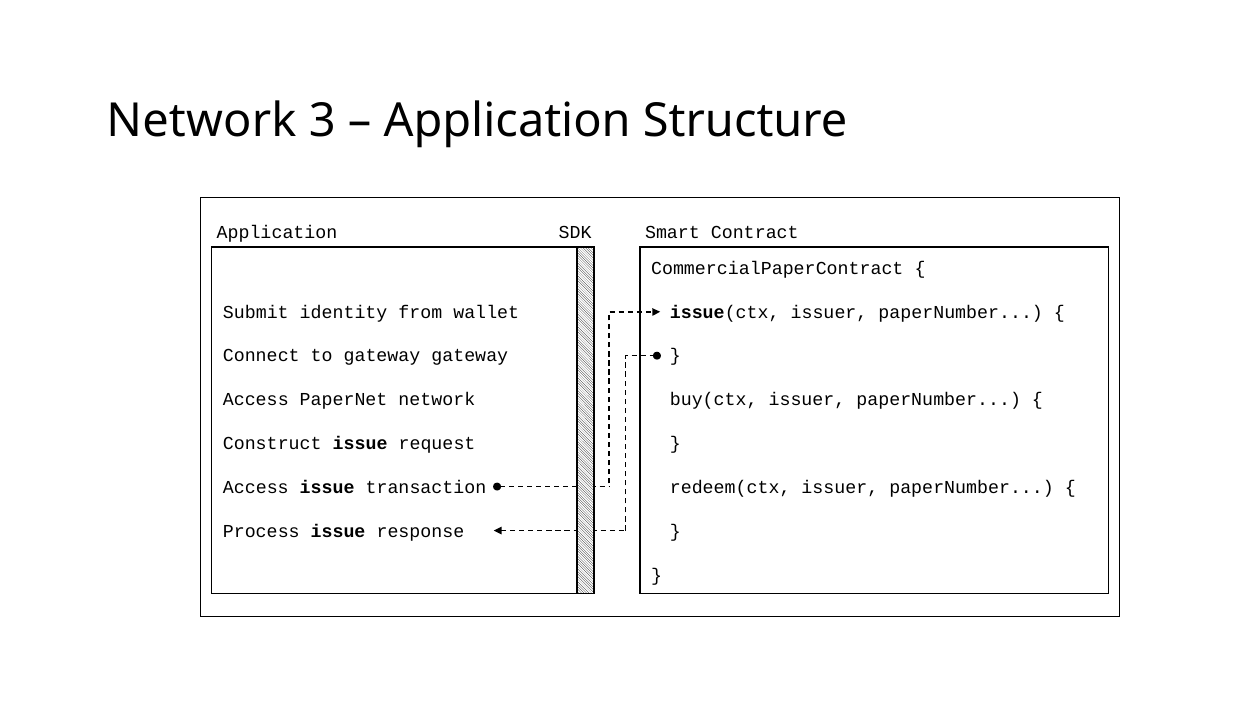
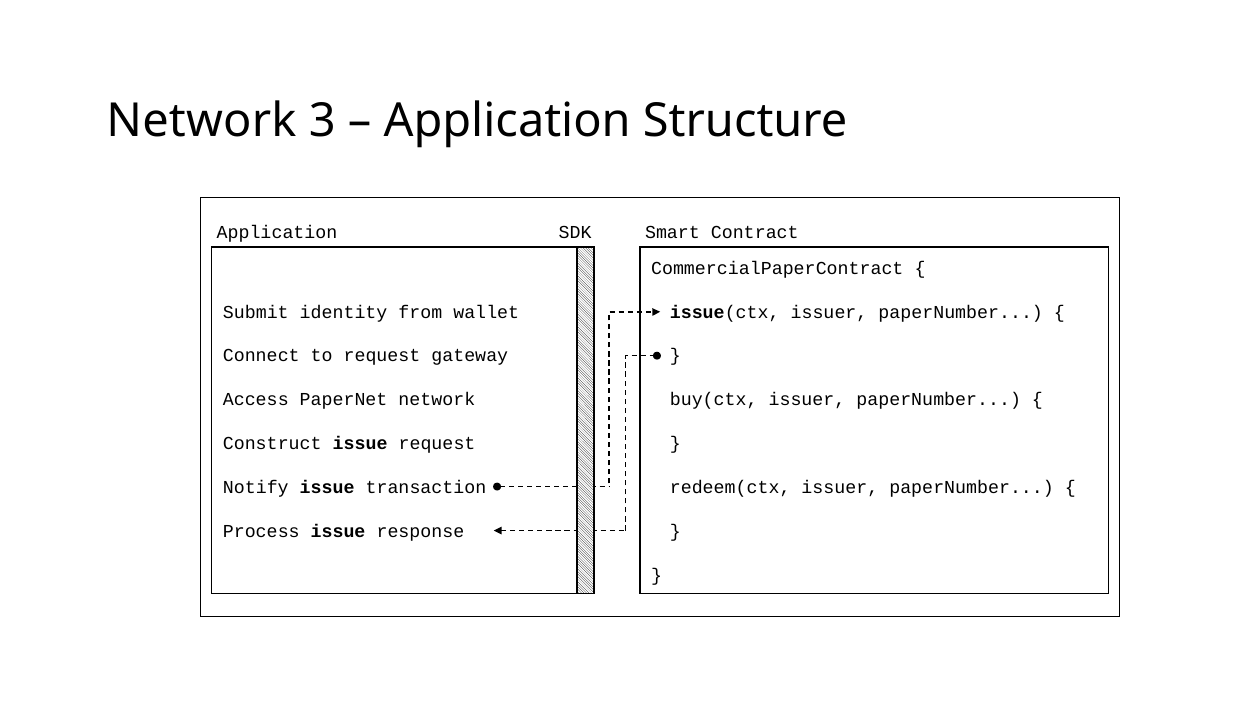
to gateway: gateway -> request
Access at (256, 488): Access -> Notify
